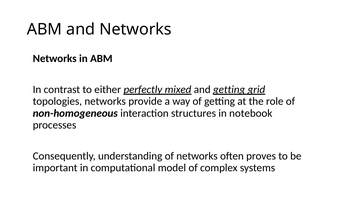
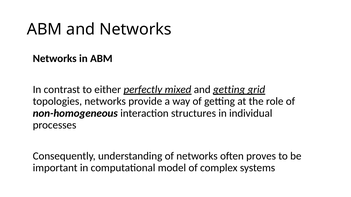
notebook: notebook -> individual
